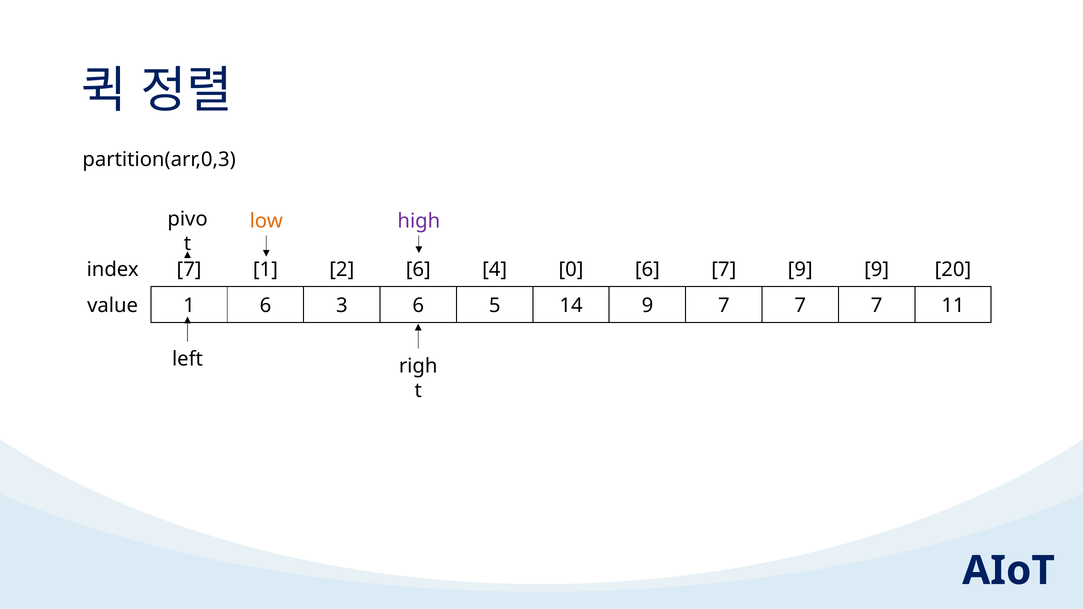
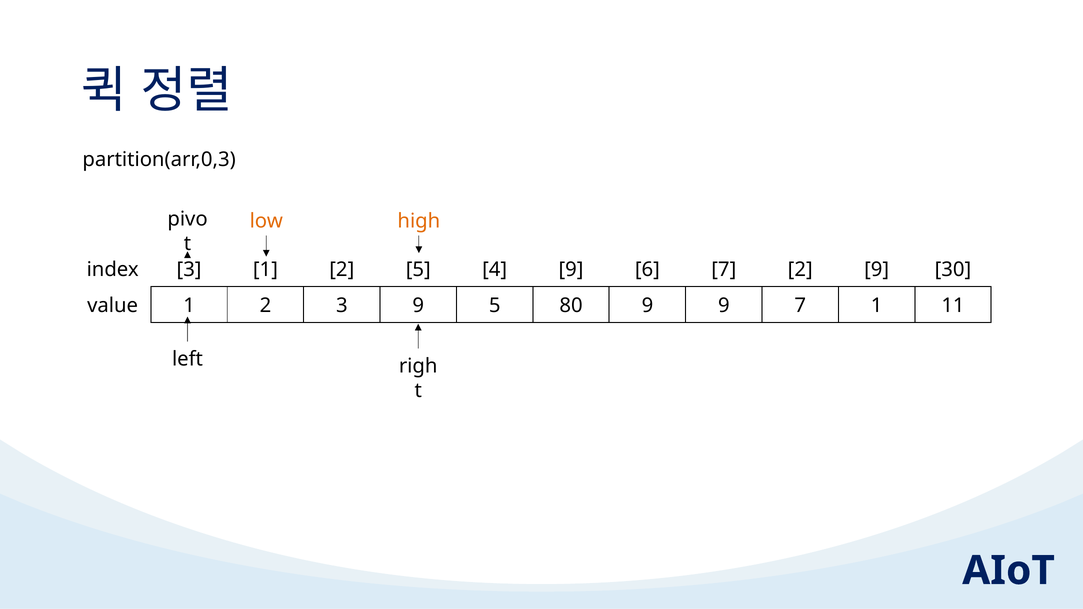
high colour: purple -> orange
index 7: 7 -> 3
2 6: 6 -> 5
4 0: 0 -> 9
7 9: 9 -> 2
20: 20 -> 30
6 at (266, 306): 6 -> 2
3 6: 6 -> 9
14: 14 -> 80
9 7: 7 -> 9
7 at (877, 306): 7 -> 1
